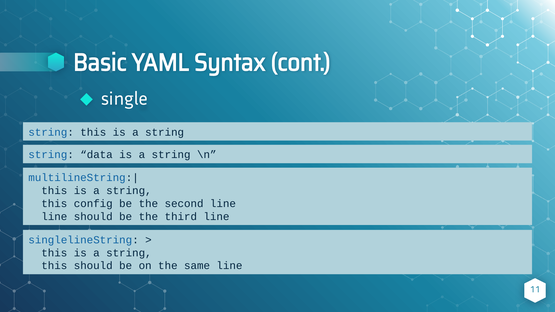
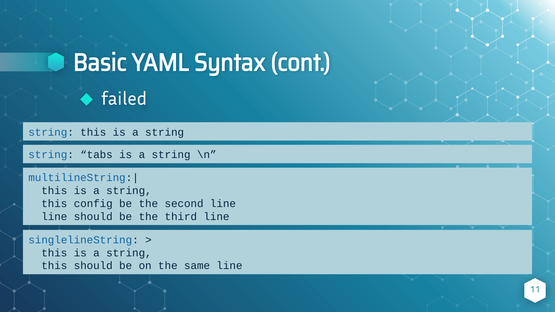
single: single -> failed
data: data -> tabs
